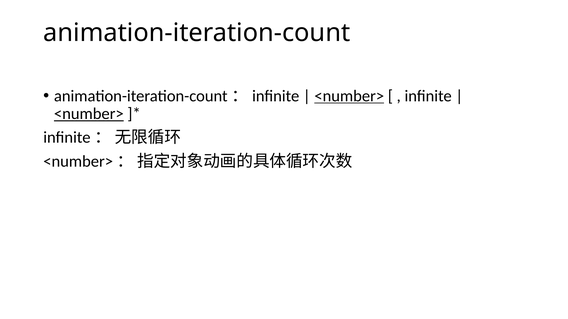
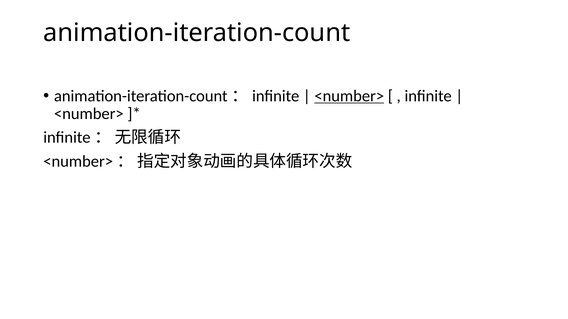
<number> at (89, 114) underline: present -> none
